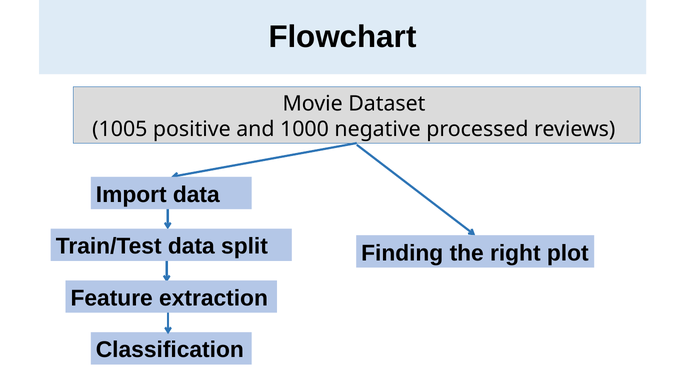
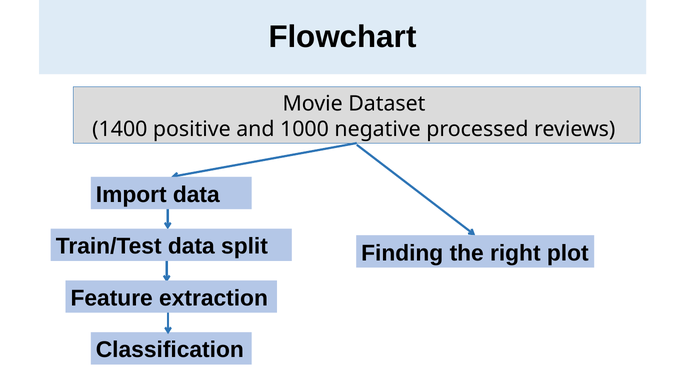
1005: 1005 -> 1400
